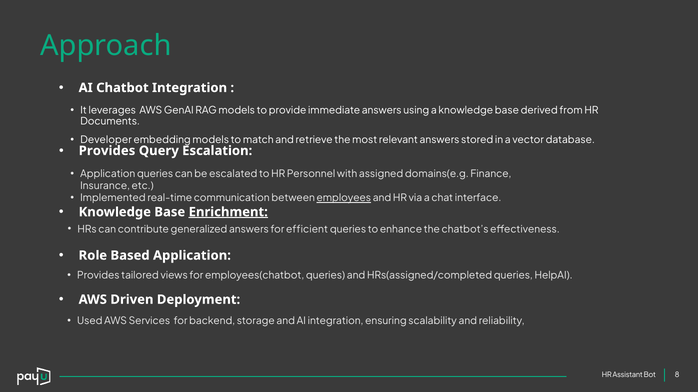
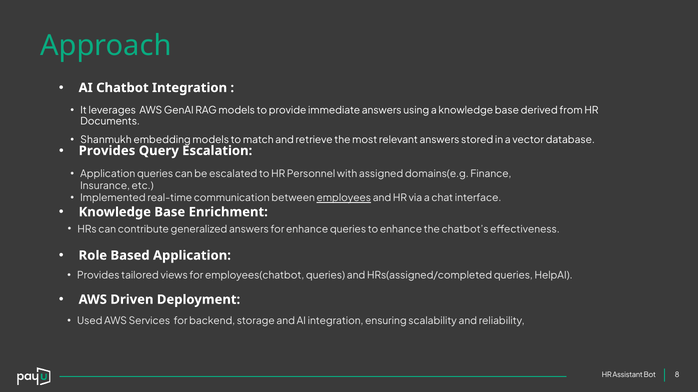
Developer: Developer -> Shanmukh
Enrichment underline: present -> none
for efficient: efficient -> enhance
